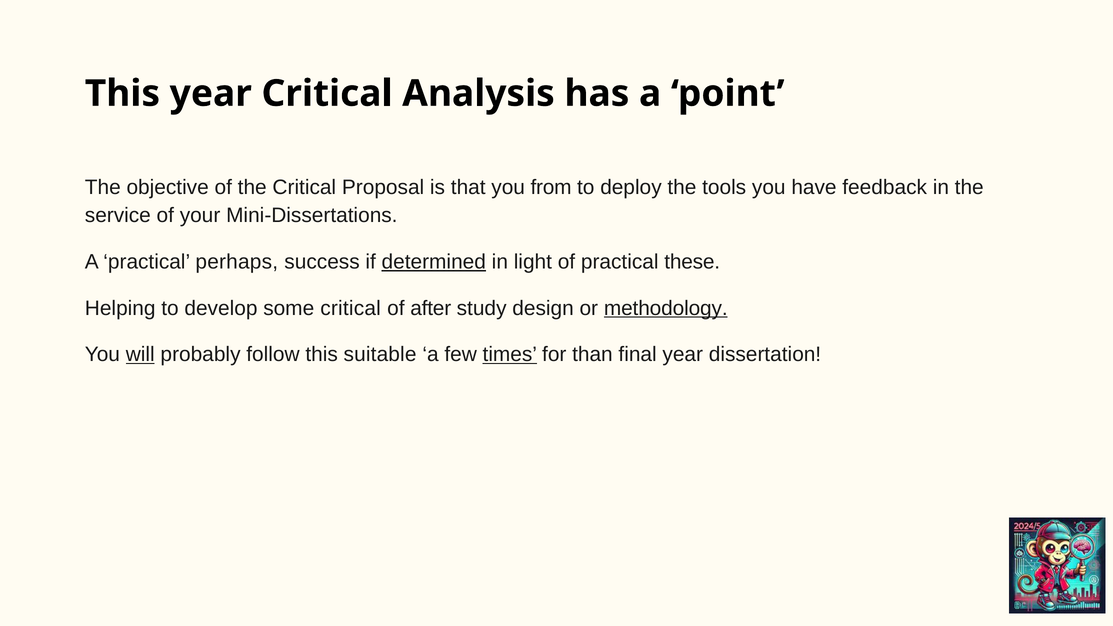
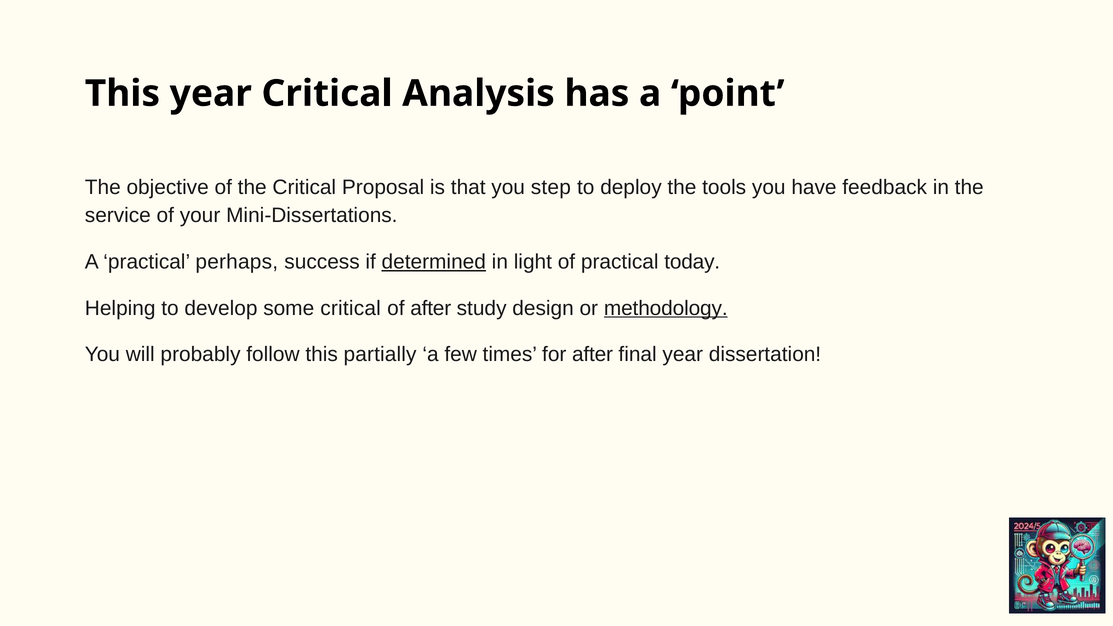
from: from -> step
these: these -> today
will underline: present -> none
suitable: suitable -> partially
times underline: present -> none
for than: than -> after
